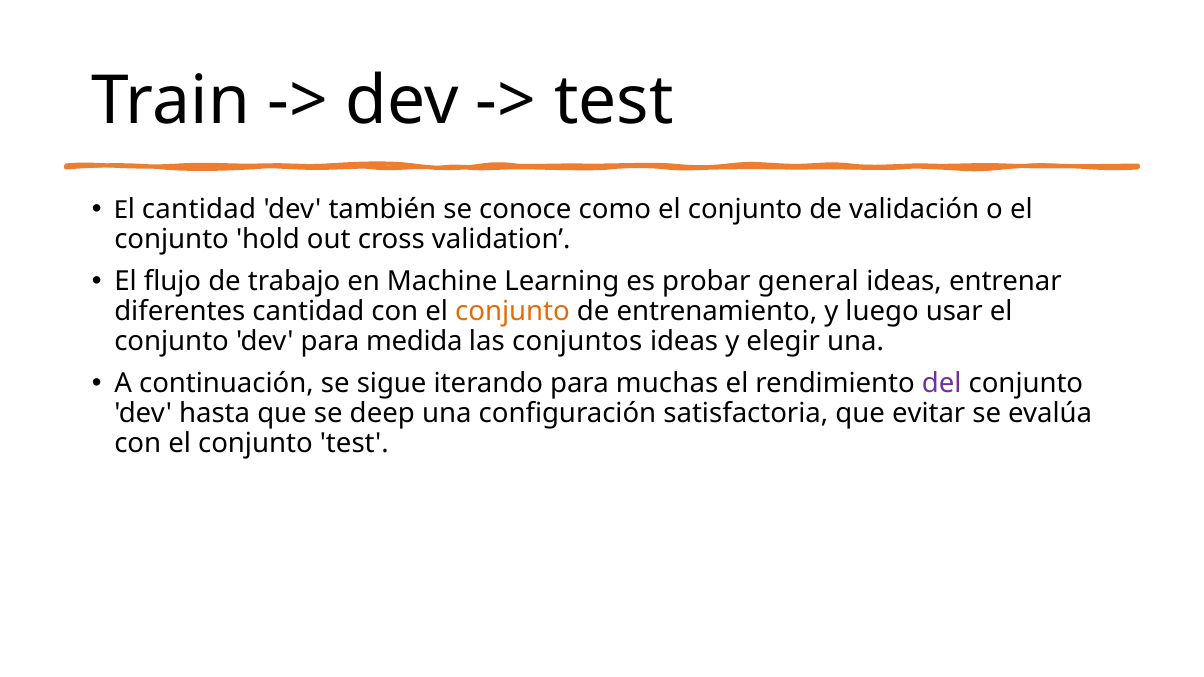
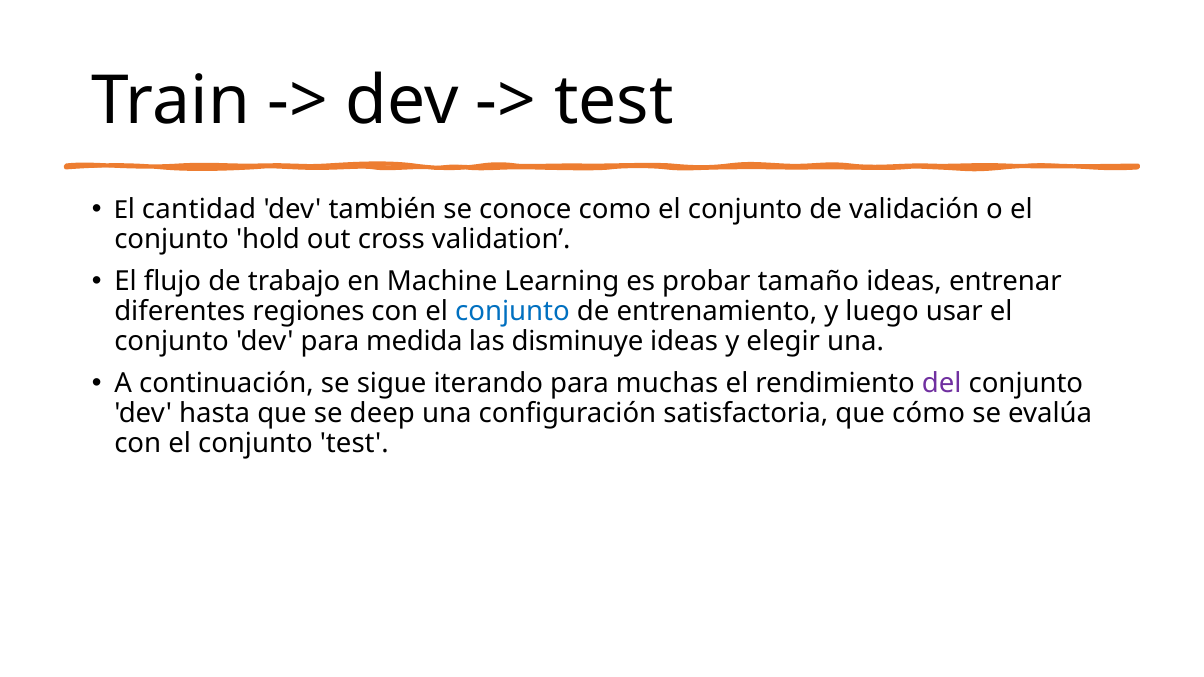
general: general -> tamaño
diferentes cantidad: cantidad -> regiones
conjunto at (512, 312) colour: orange -> blue
conjuntos: conjuntos -> disminuye
evitar: evitar -> cómo
